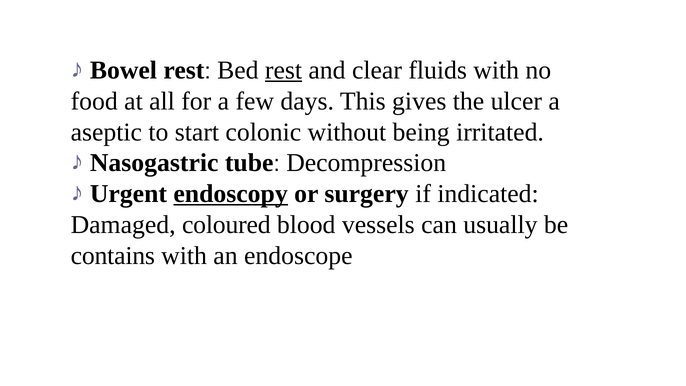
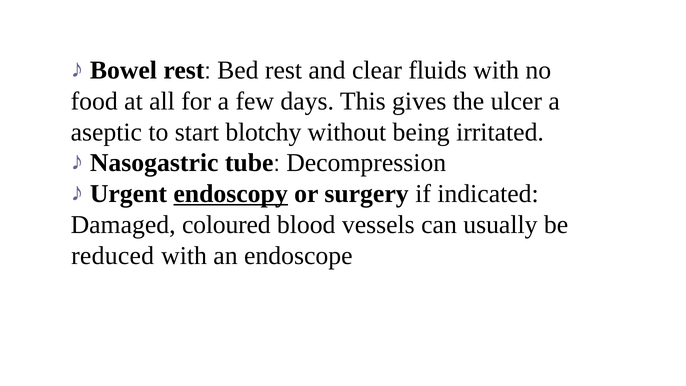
rest at (284, 70) underline: present -> none
colonic: colonic -> blotchy
contains: contains -> reduced
